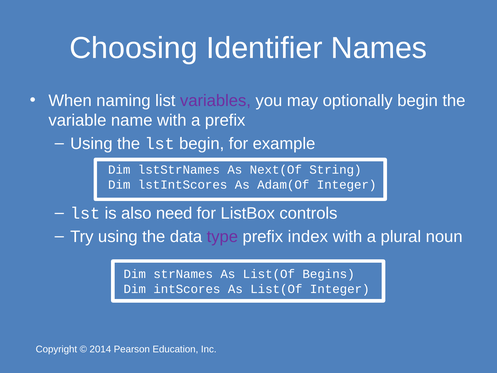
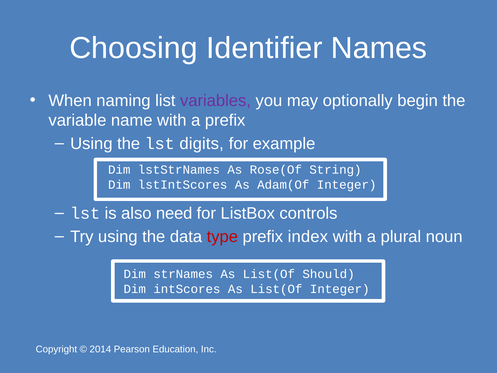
lst begin: begin -> digits
Next(Of: Next(Of -> Rose(Of
type colour: purple -> red
Begins: Begins -> Should
